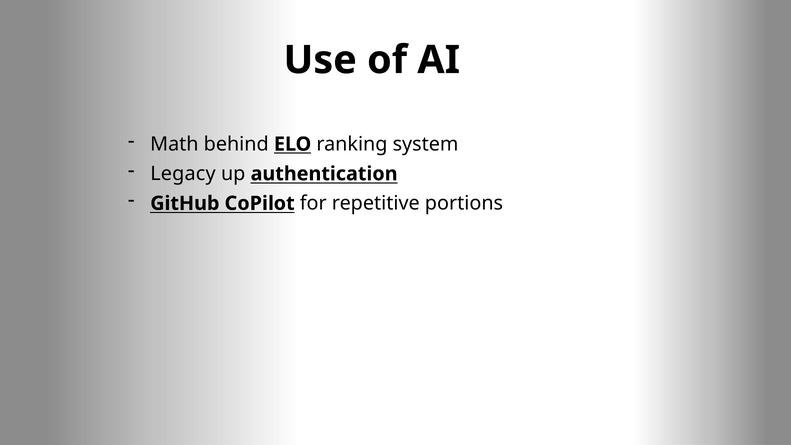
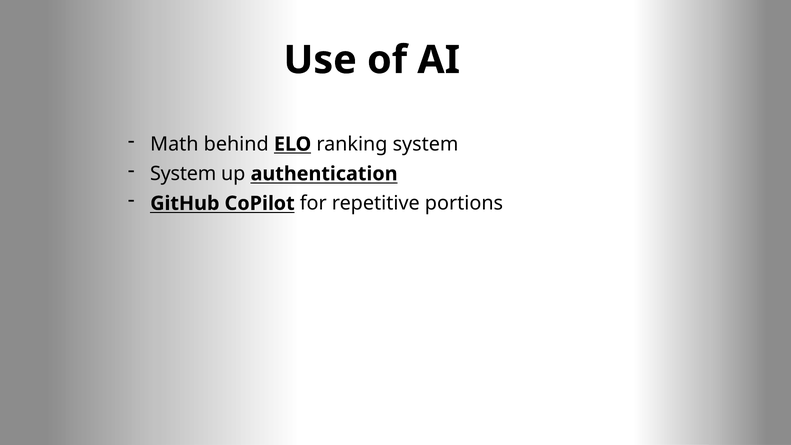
Legacy at (183, 174): Legacy -> System
